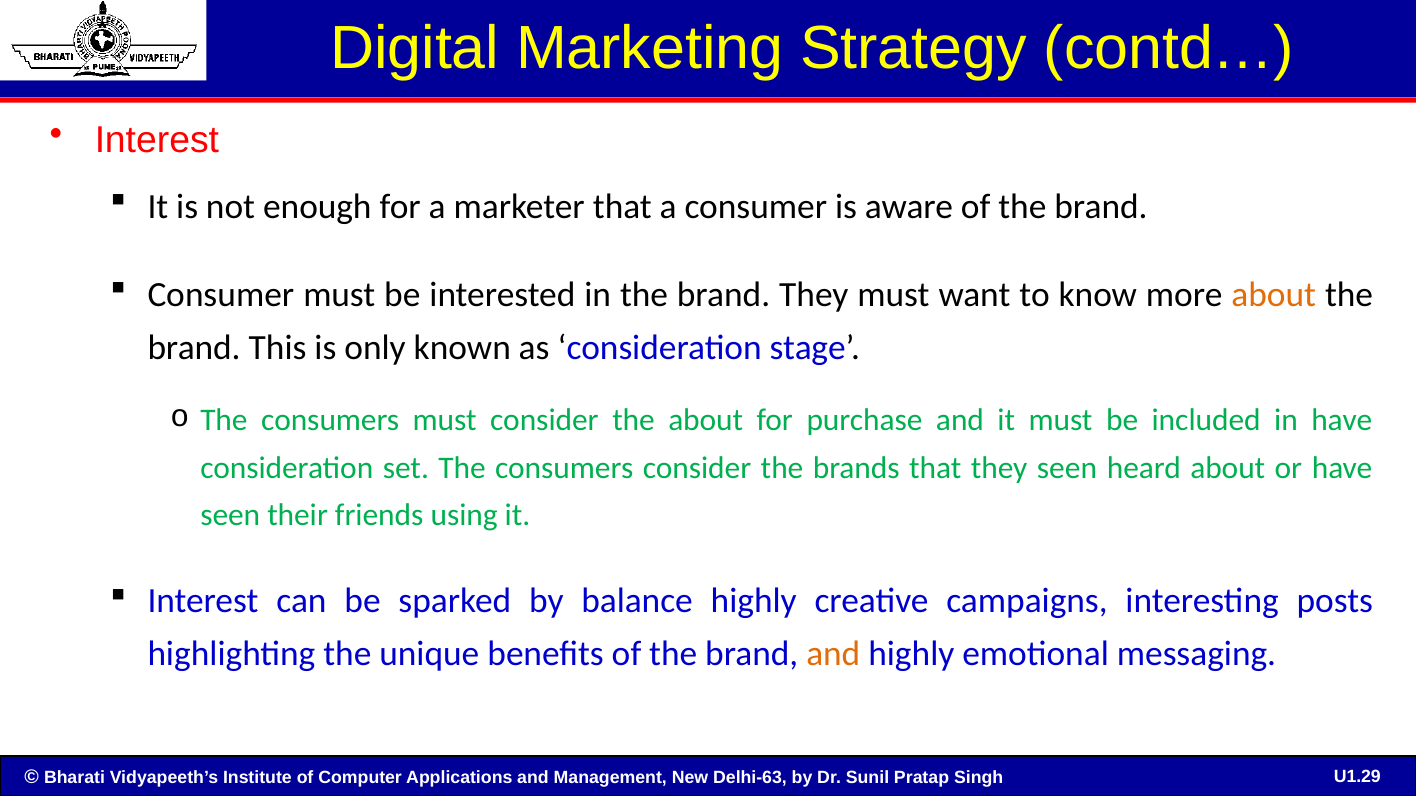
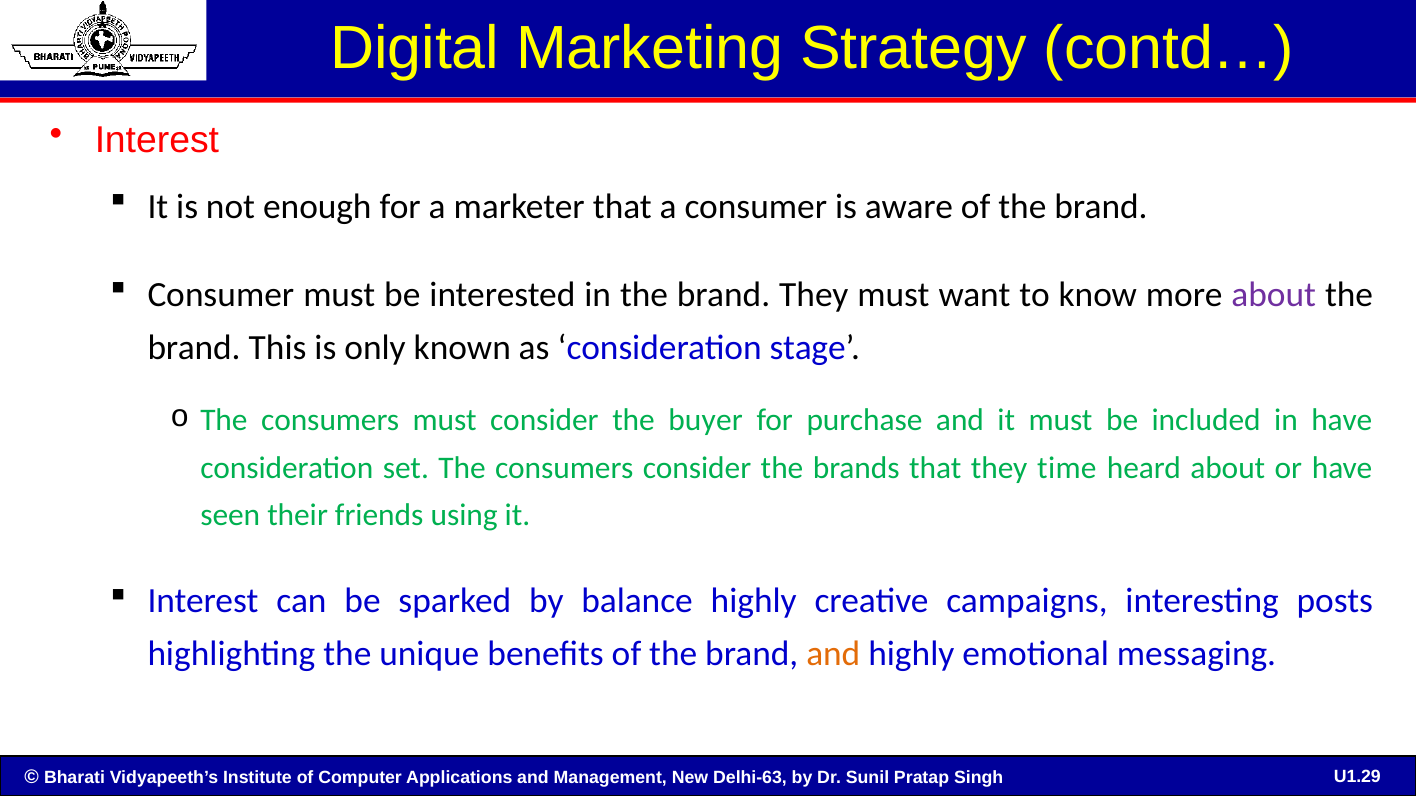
about at (1274, 295) colour: orange -> purple
the about: about -> buyer
they seen: seen -> time
